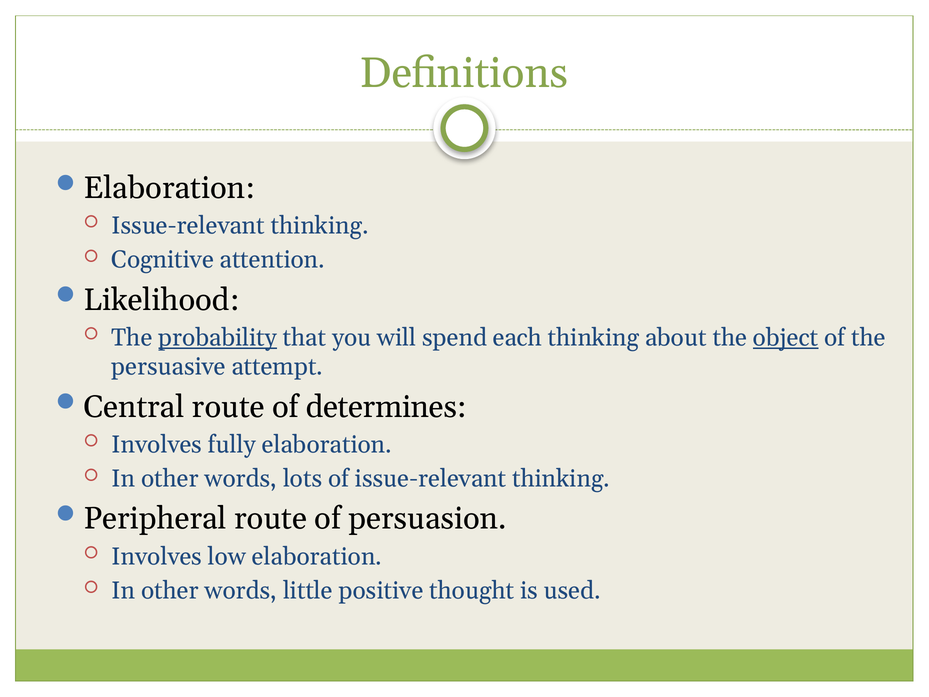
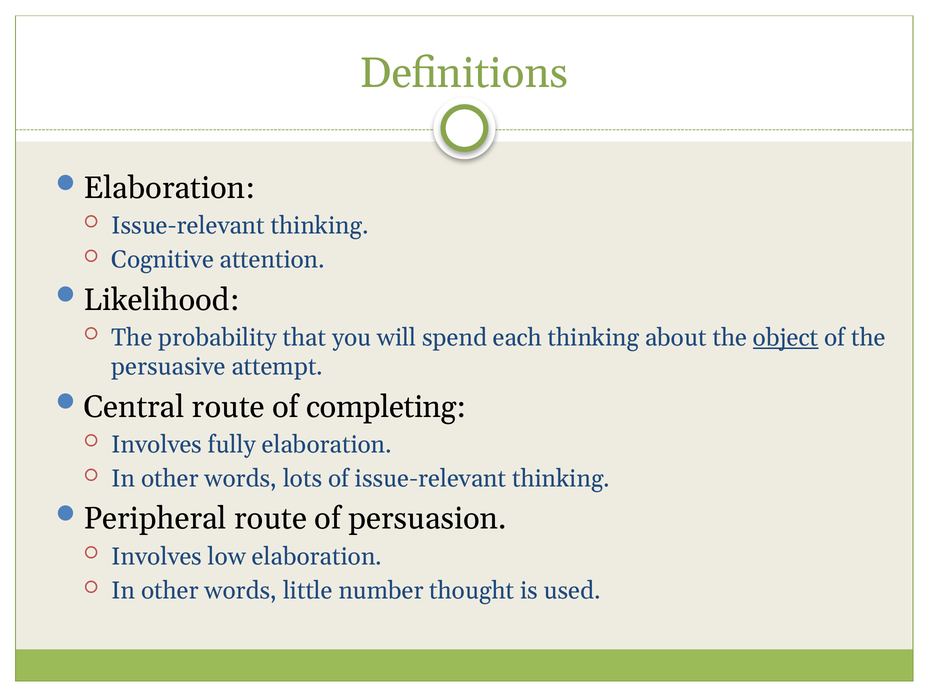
probability underline: present -> none
determines: determines -> completing
positive: positive -> number
